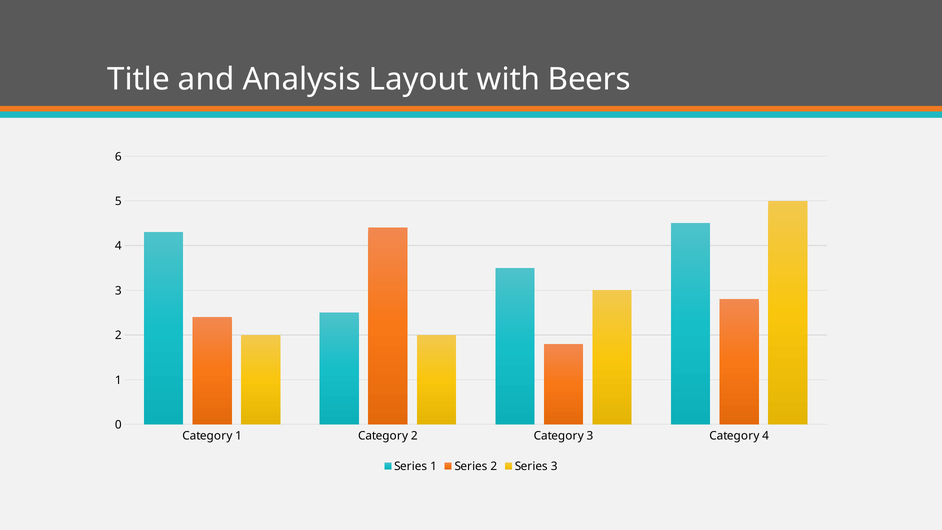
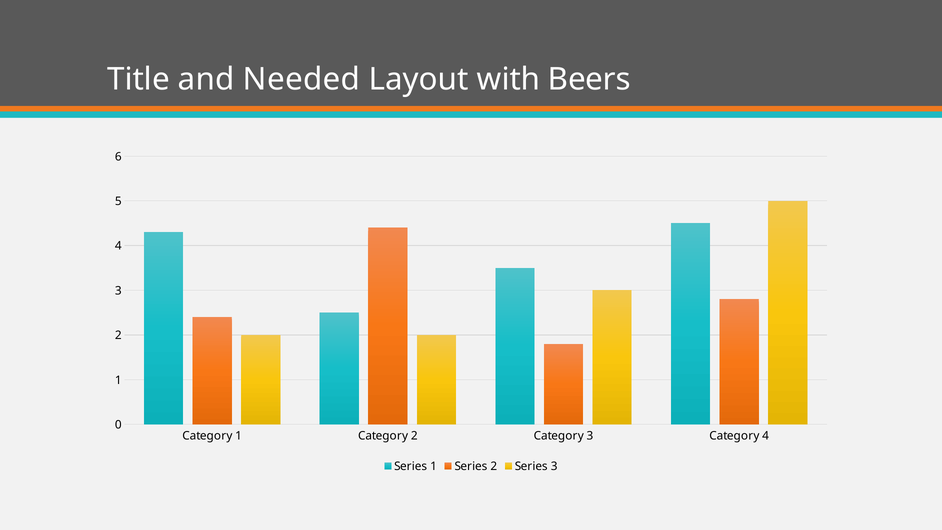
Analysis: Analysis -> Needed
